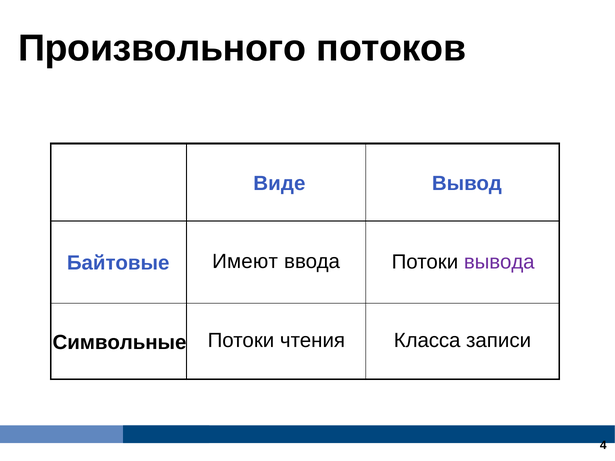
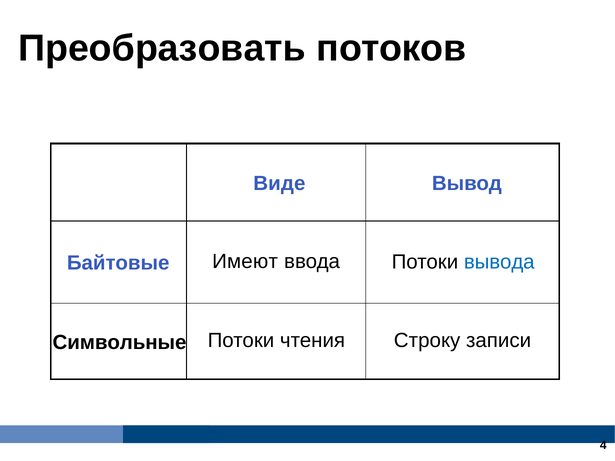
Произвольного: Произвольного -> Преобразовать
вывода colour: purple -> blue
Класса: Класса -> Строку
